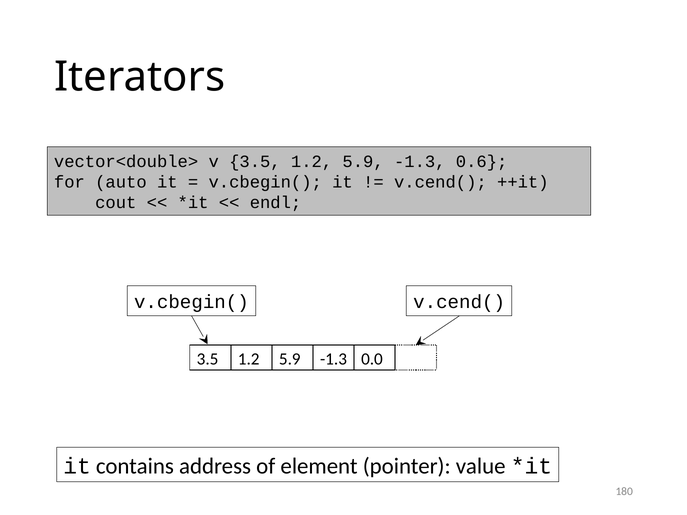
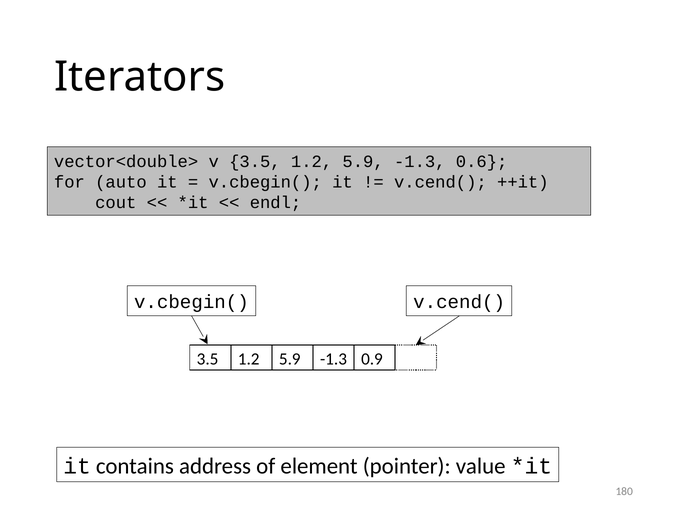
0.0: 0.0 -> 0.9
